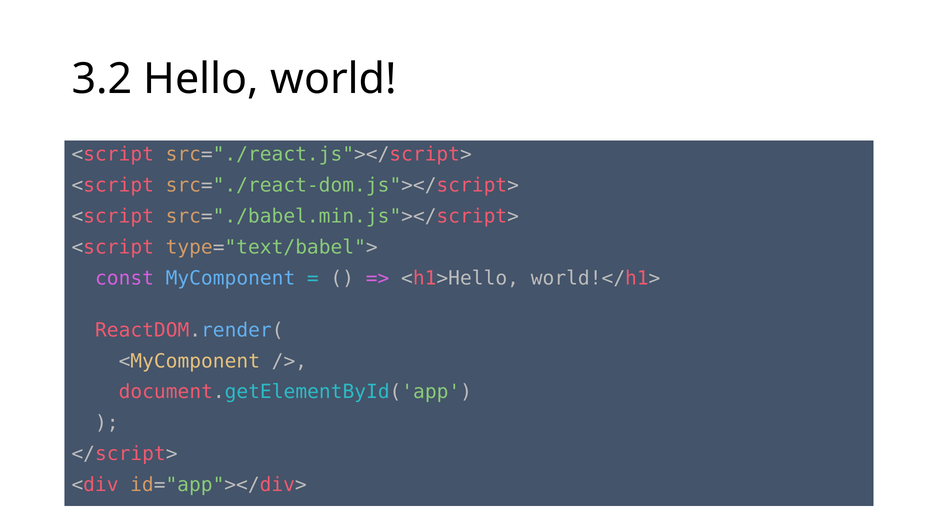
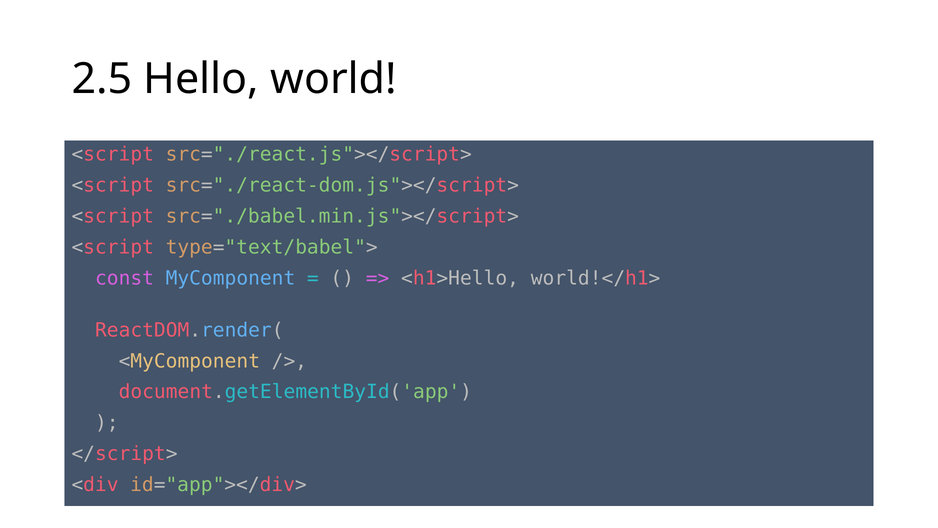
3.2: 3.2 -> 2.5
